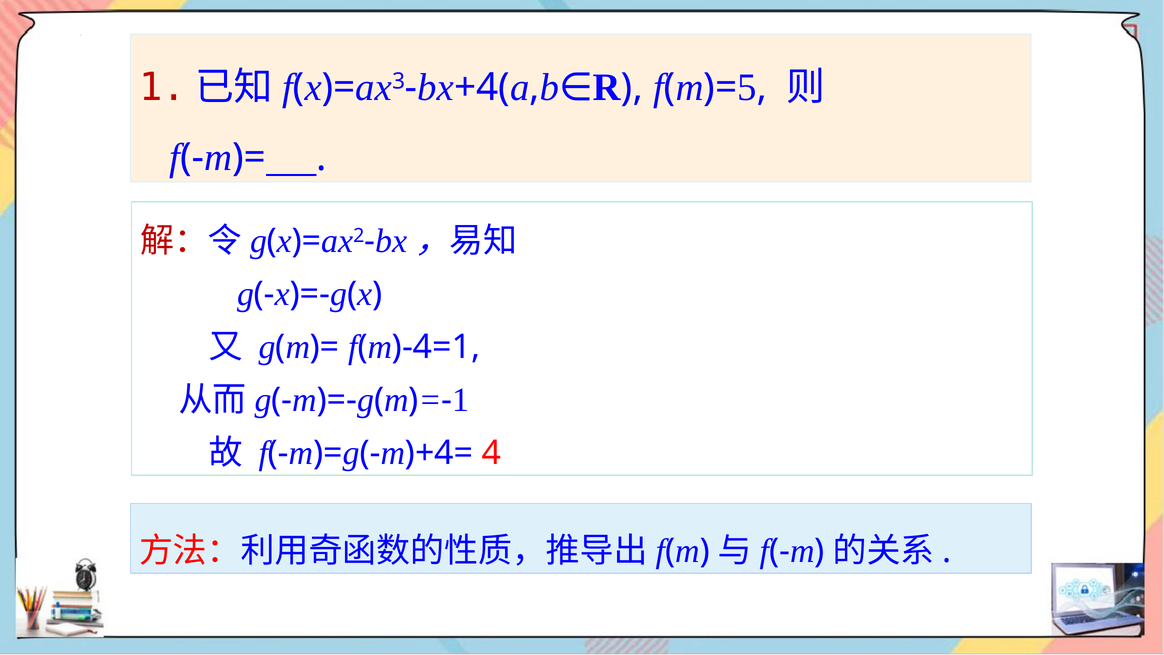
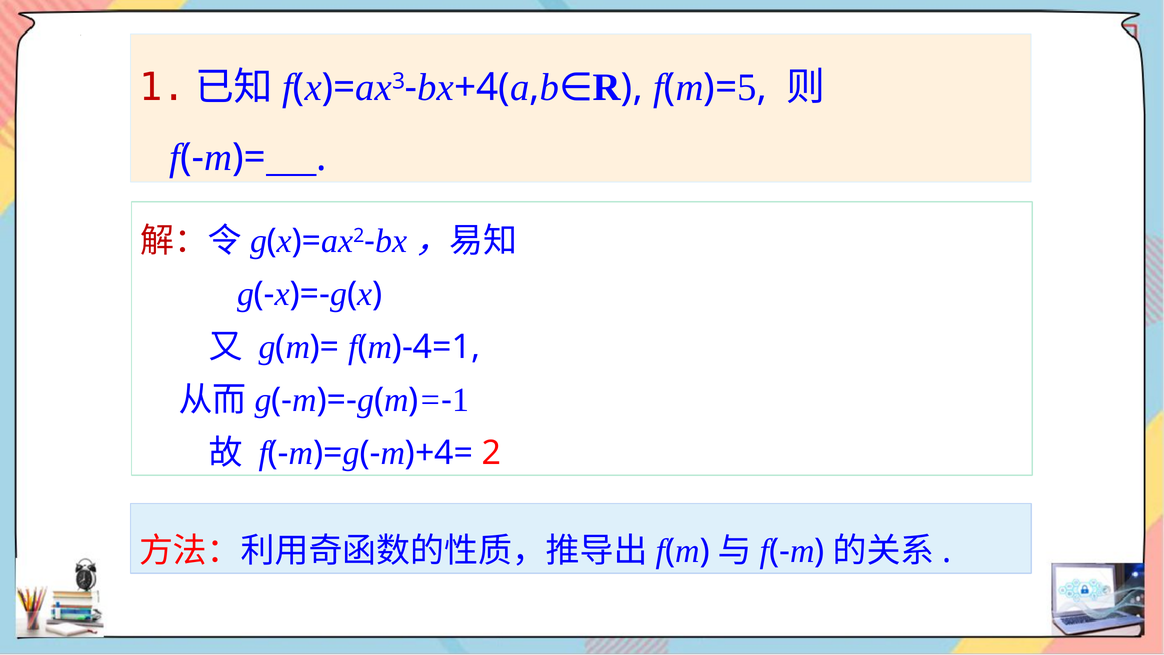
4: 4 -> 2
